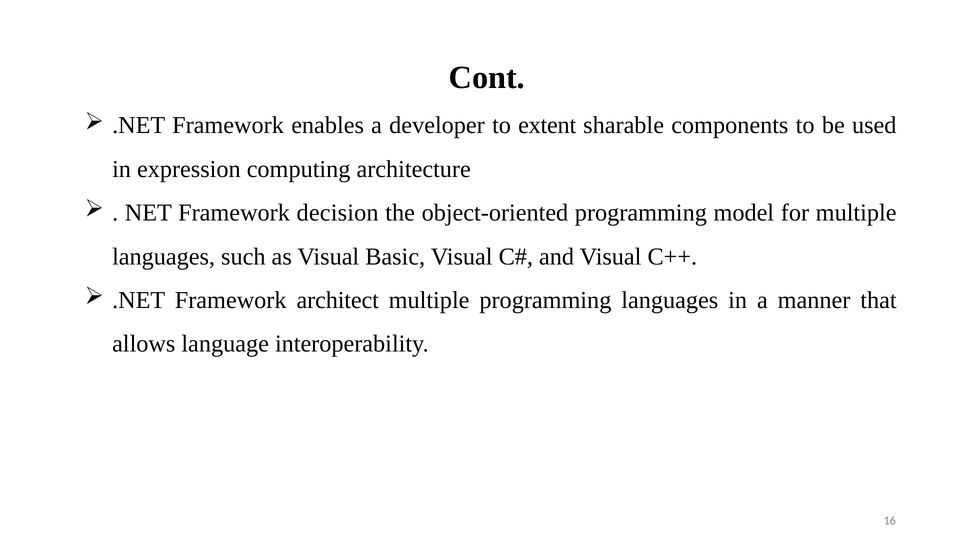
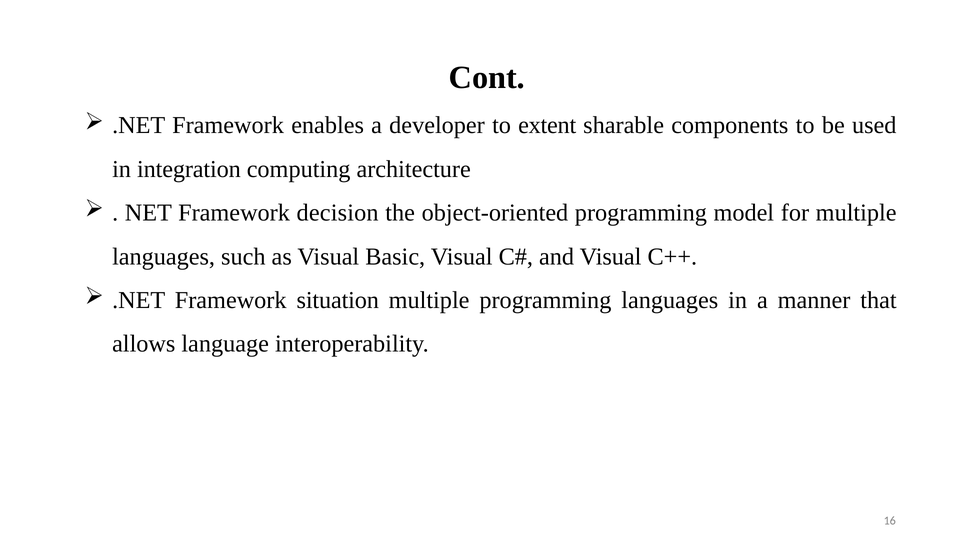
expression: expression -> integration
architect: architect -> situation
